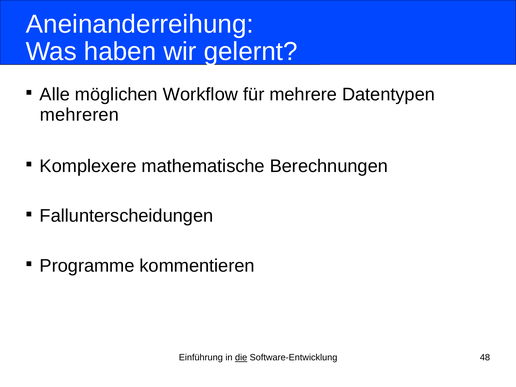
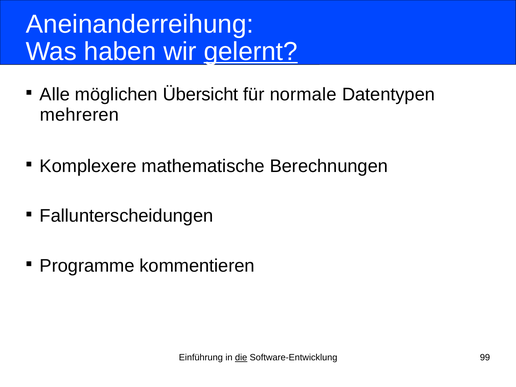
gelernt underline: none -> present
Workflow: Workflow -> Übersicht
mehrere: mehrere -> normale
48: 48 -> 99
